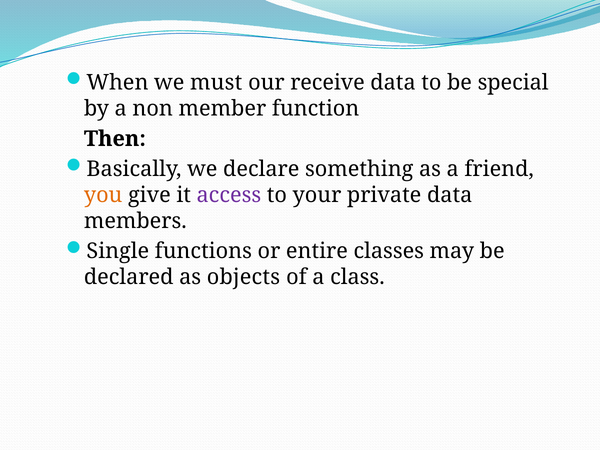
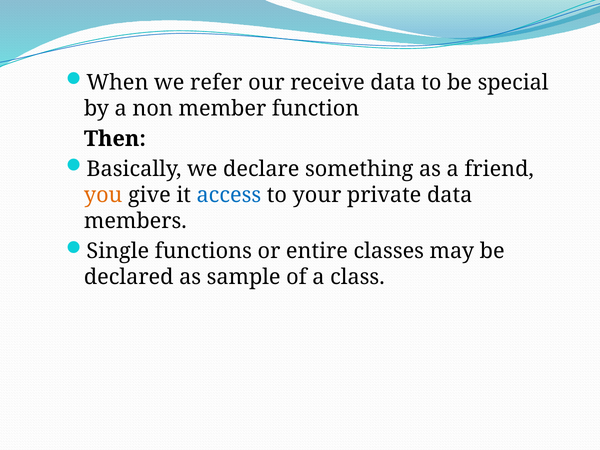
must: must -> refer
access colour: purple -> blue
objects: objects -> sample
